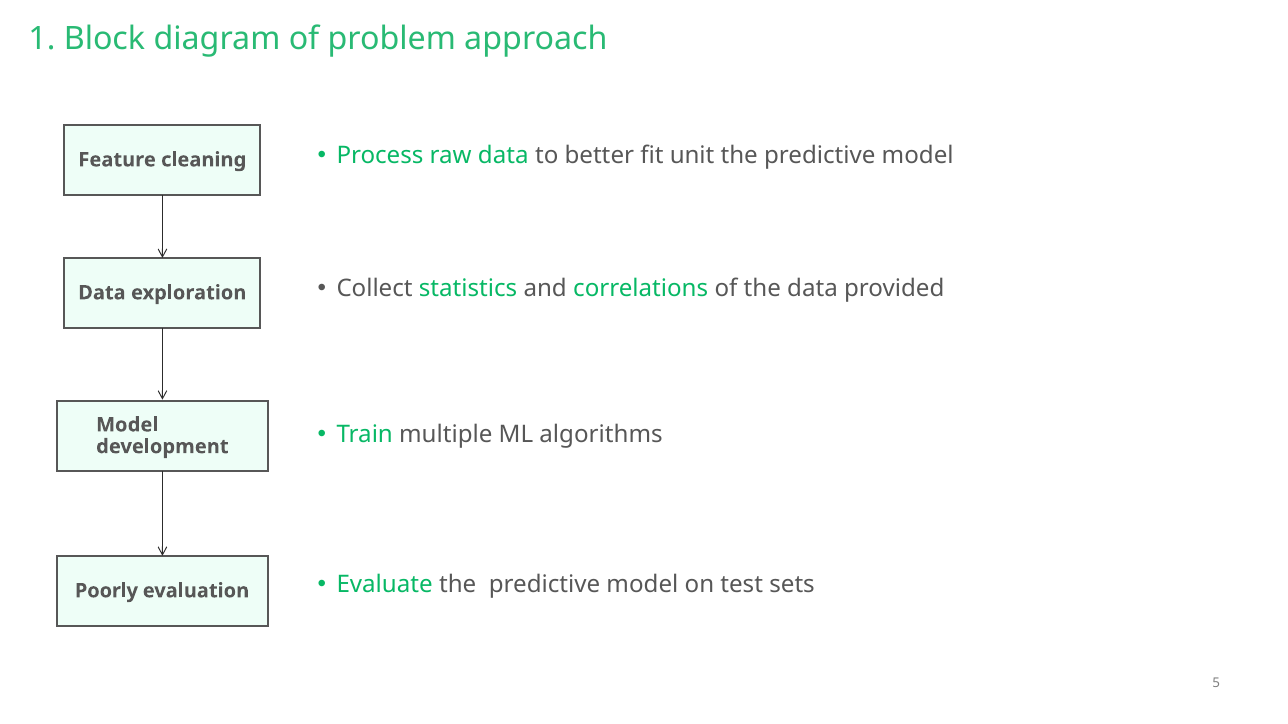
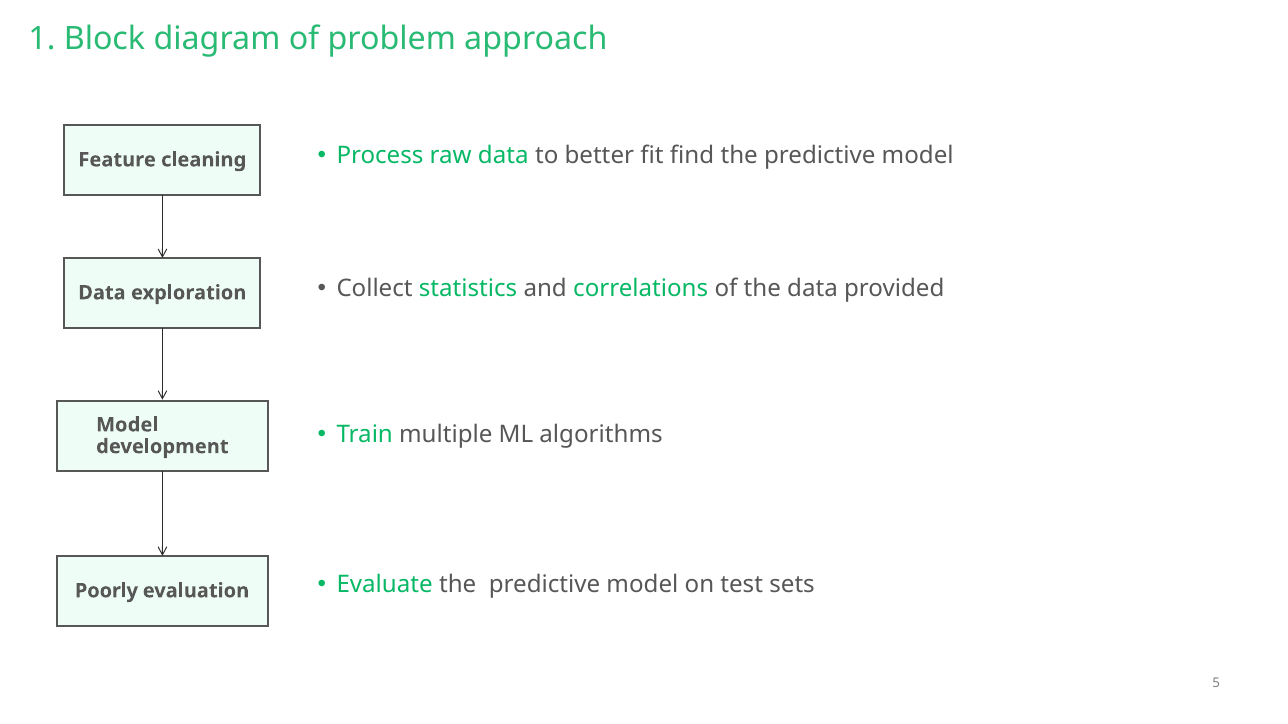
unit: unit -> find
